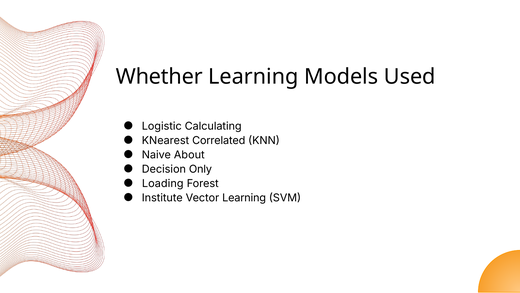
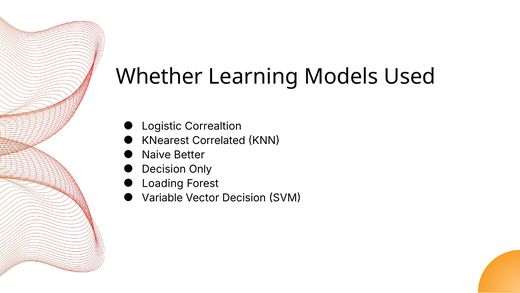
Calculating: Calculating -> Correaltion
About: About -> Better
Institute: Institute -> Variable
Vector Learning: Learning -> Decision
